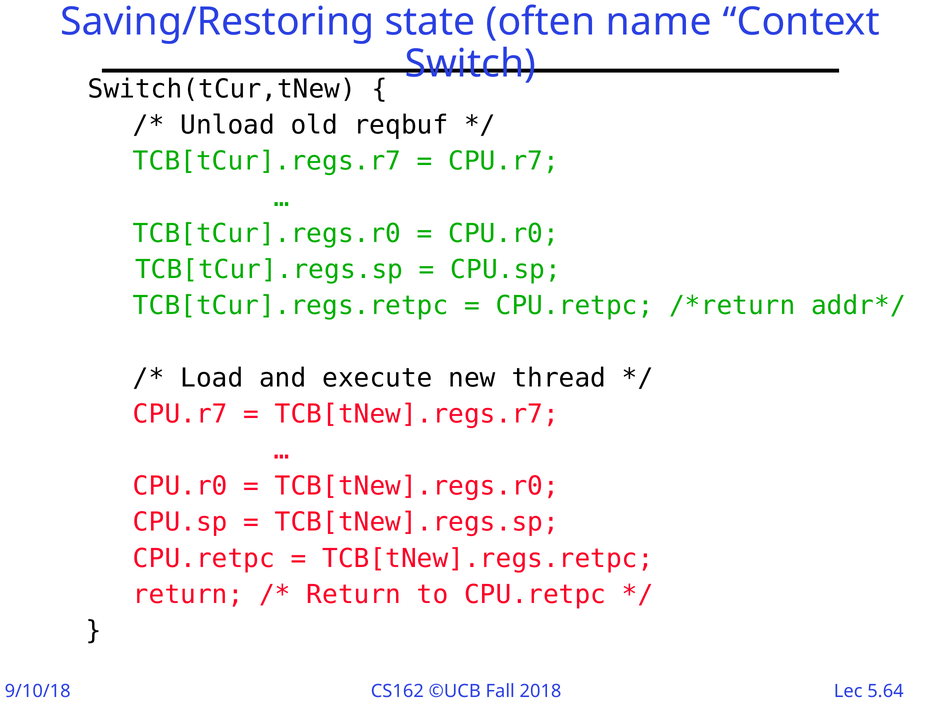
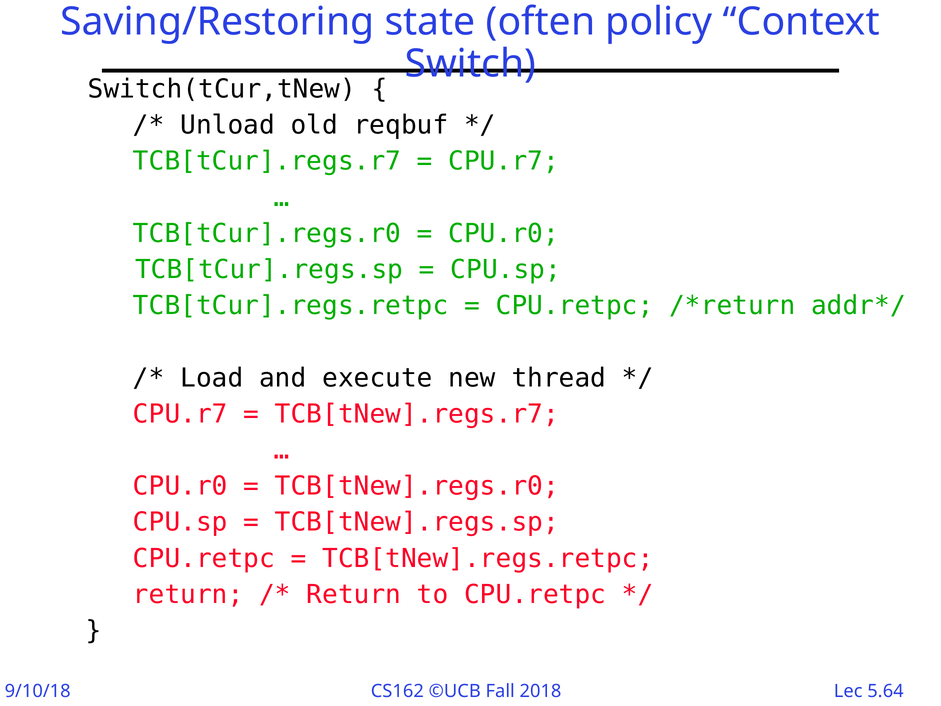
name: name -> policy
